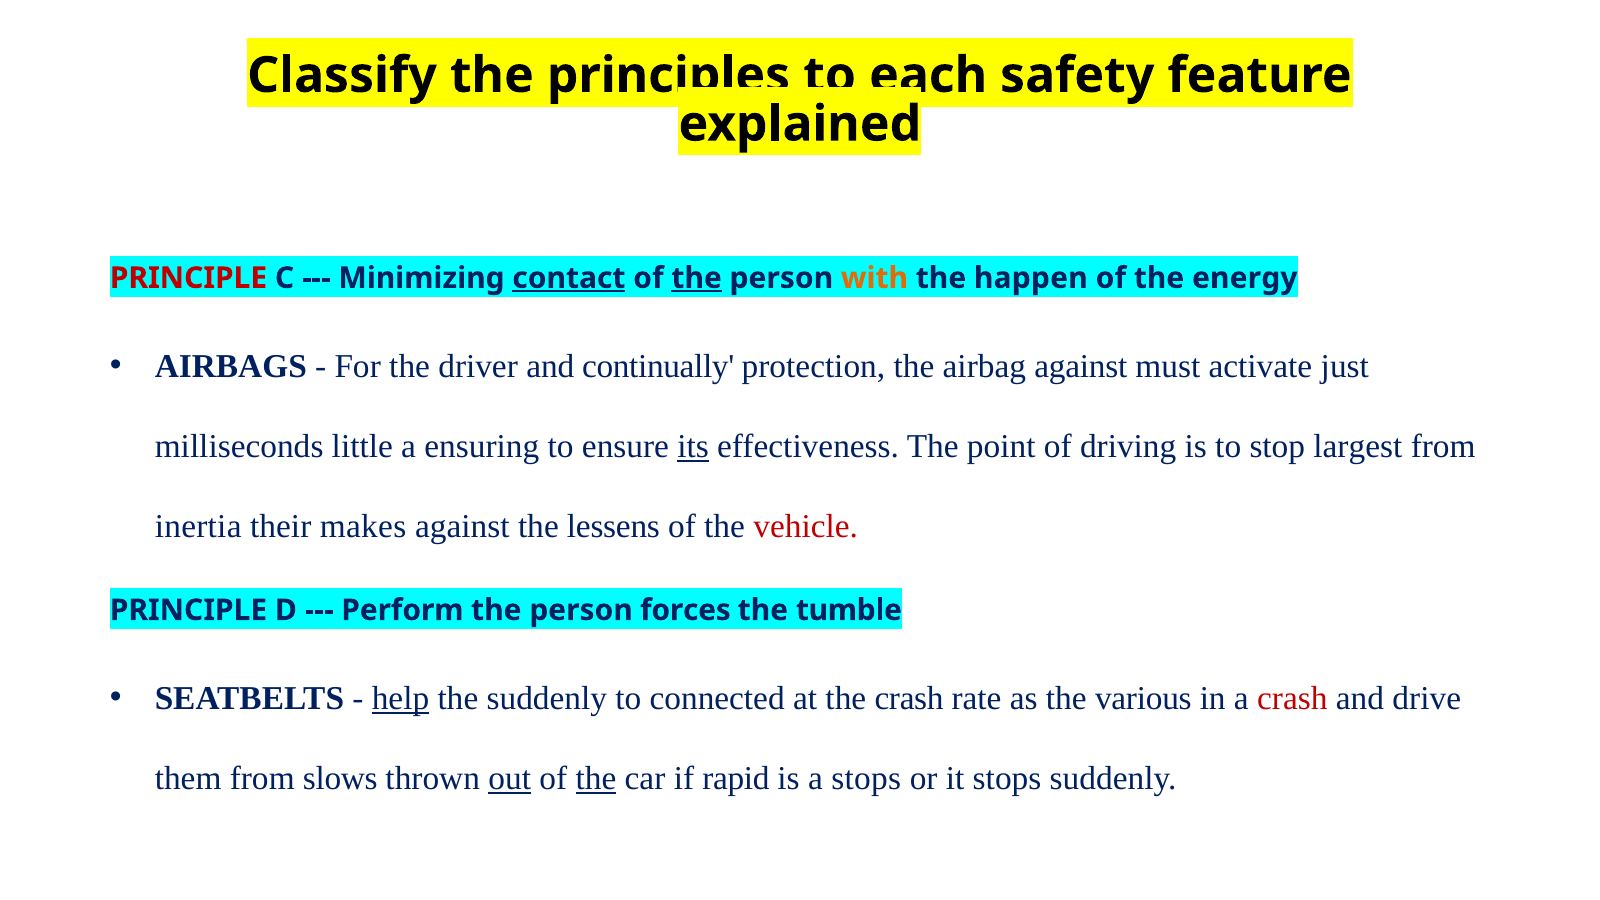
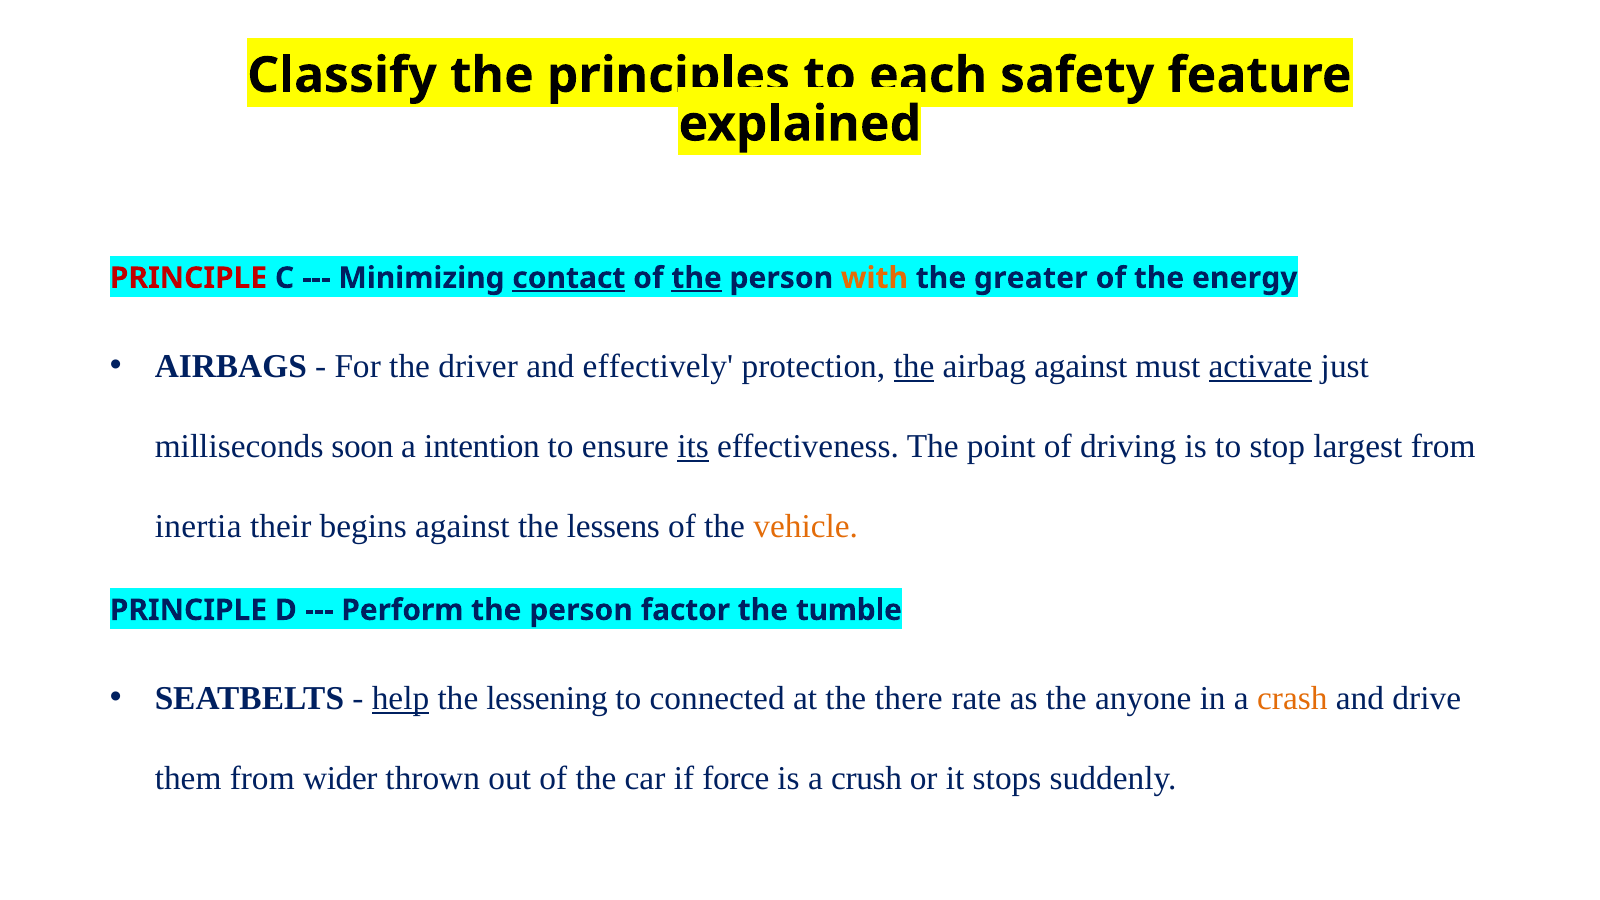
happen: happen -> greater
continually: continually -> effectively
the at (914, 366) underline: none -> present
activate underline: none -> present
little: little -> soon
ensuring: ensuring -> intention
makes: makes -> begins
vehicle colour: red -> orange
forces: forces -> factor
the suddenly: suddenly -> lessening
the crash: crash -> there
various: various -> anyone
crash at (1292, 698) colour: red -> orange
slows: slows -> wider
out underline: present -> none
the at (596, 778) underline: present -> none
rapid: rapid -> force
a stops: stops -> crush
